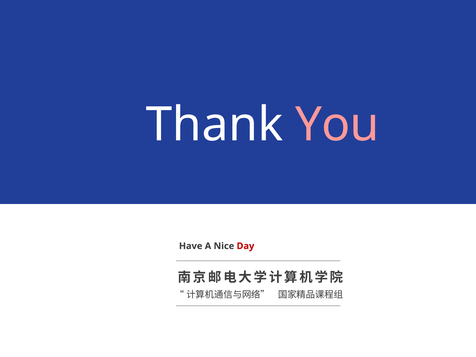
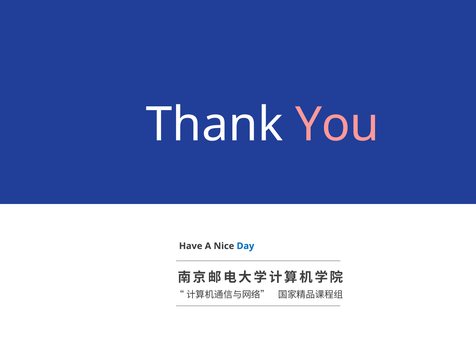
Day colour: red -> blue
